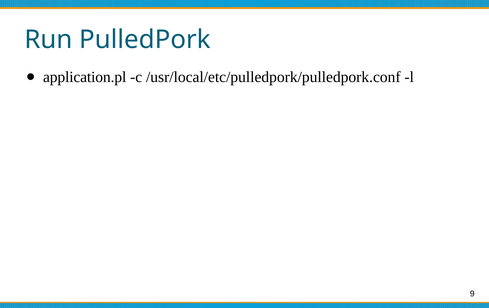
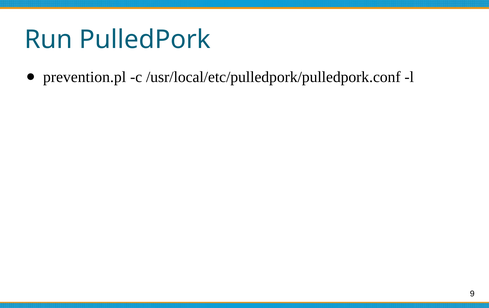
application.pl: application.pl -> prevention.pl
